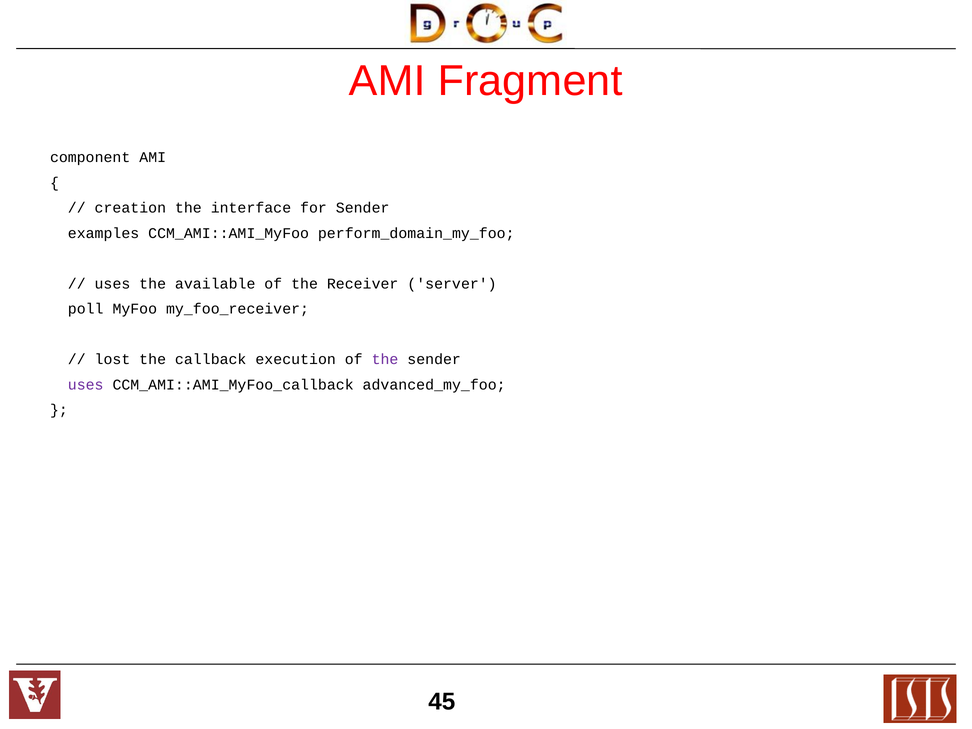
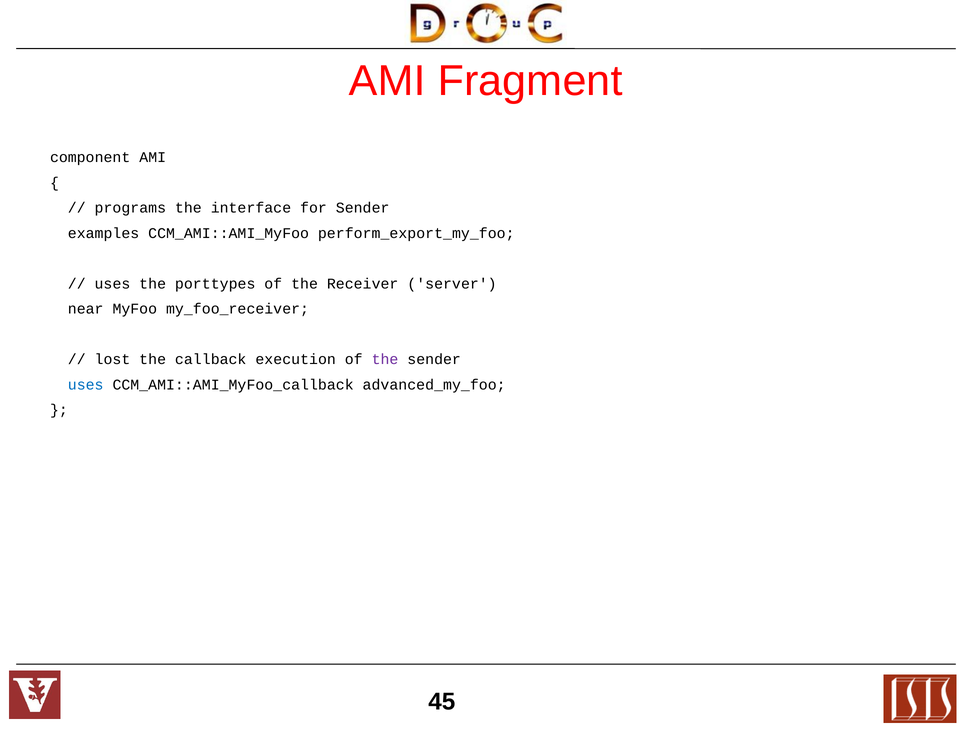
creation: creation -> programs
perform_domain_my_foo: perform_domain_my_foo -> perform_export_my_foo
available: available -> porttypes
poll: poll -> near
uses at (86, 385) colour: purple -> blue
